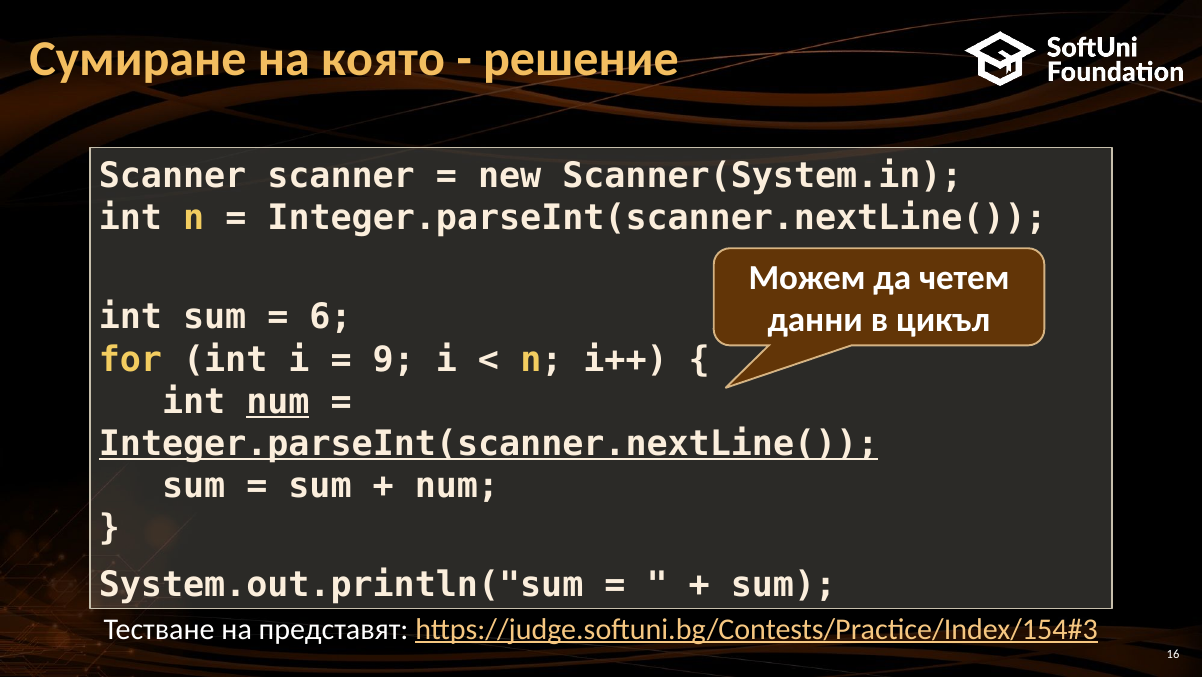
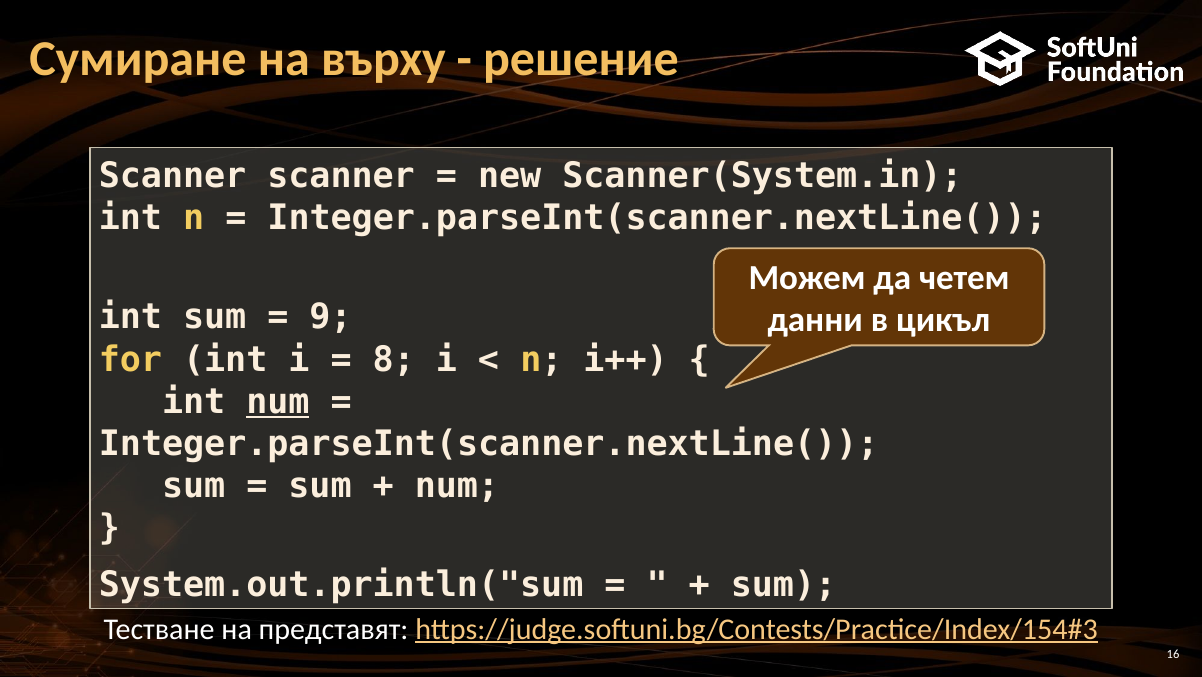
която: която -> върху
6: 6 -> 9
9: 9 -> 8
Integer.parseInt(scanner.nextLine( at (489, 443) underline: present -> none
